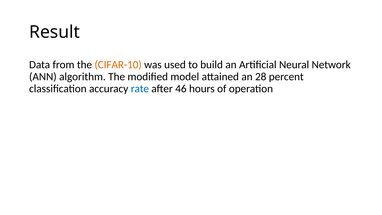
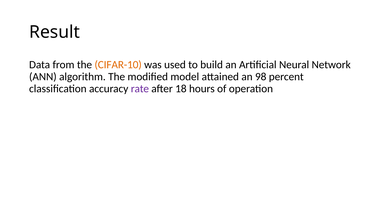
28: 28 -> 98
rate colour: blue -> purple
46: 46 -> 18
